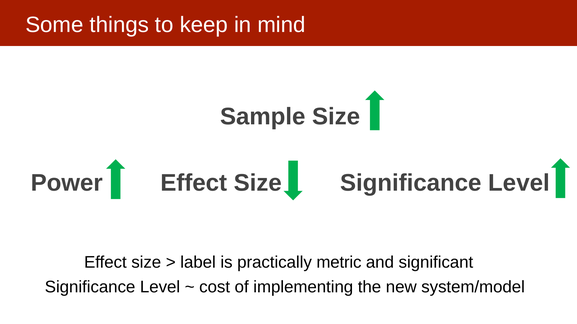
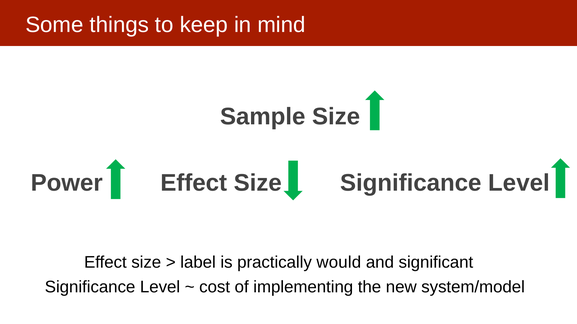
metric: metric -> would
